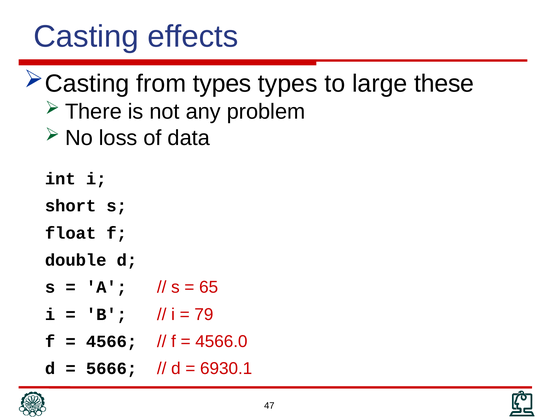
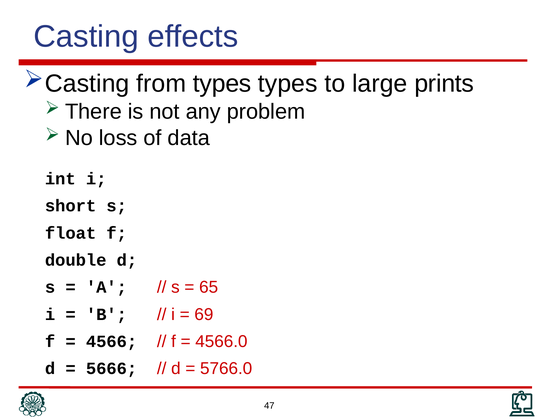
these: these -> prints
79: 79 -> 69
6930.1: 6930.1 -> 5766.0
